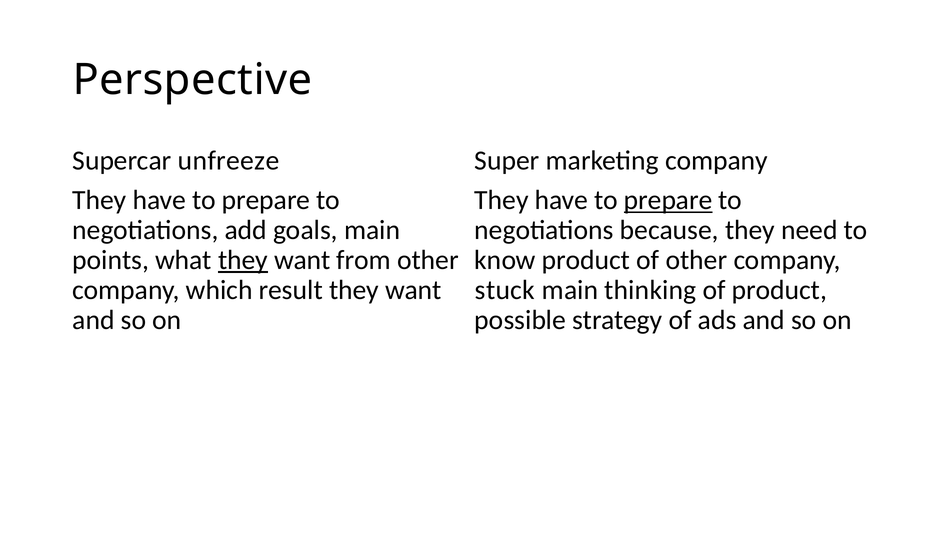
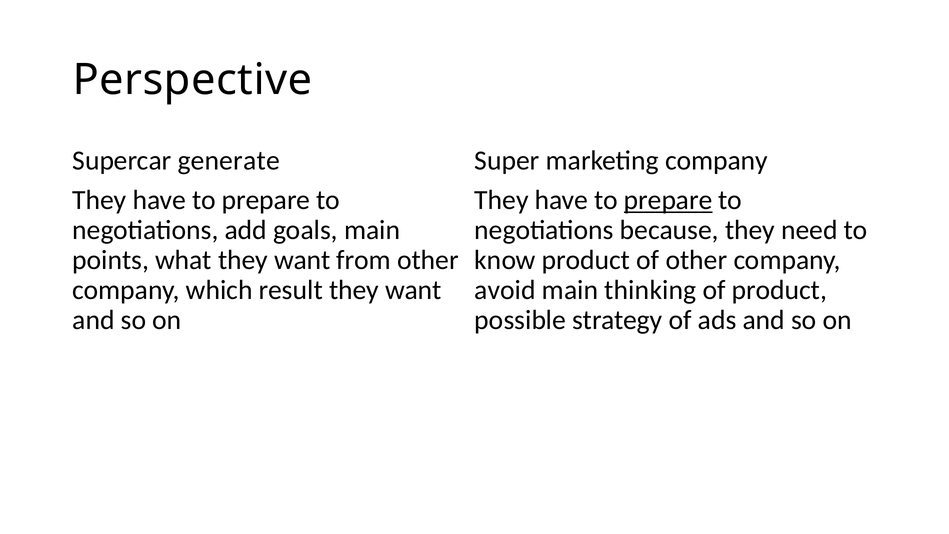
unfreeze: unfreeze -> generate
they at (243, 260) underline: present -> none
stuck: stuck -> avoid
